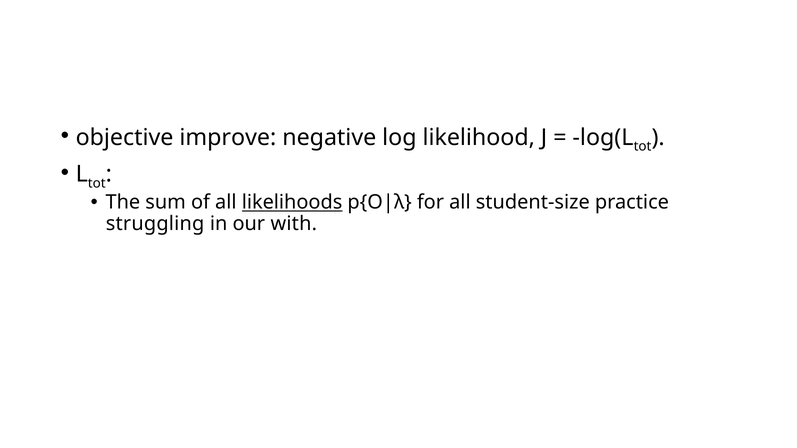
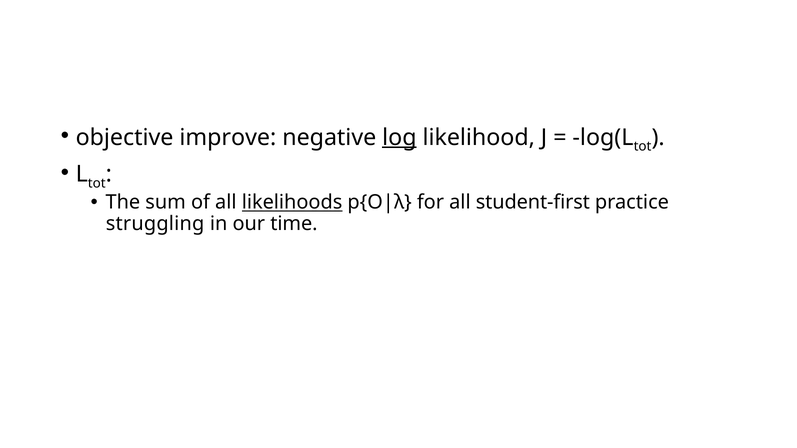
log underline: none -> present
student-size: student-size -> student-first
with: with -> time
